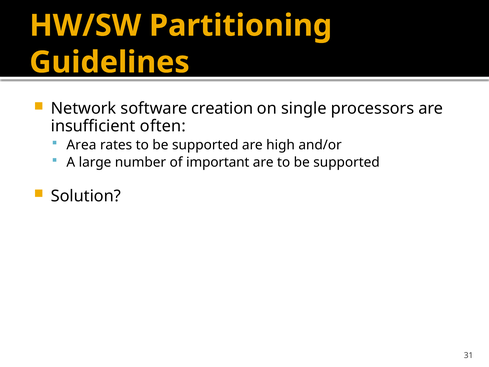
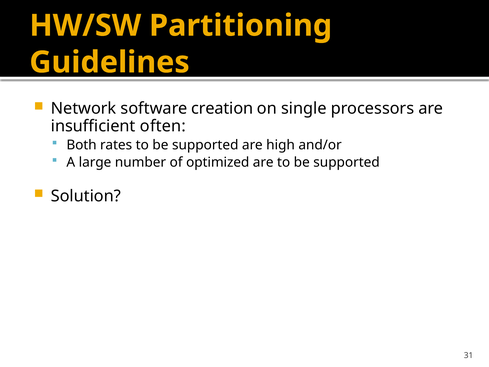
Area: Area -> Both
important: important -> optimized
